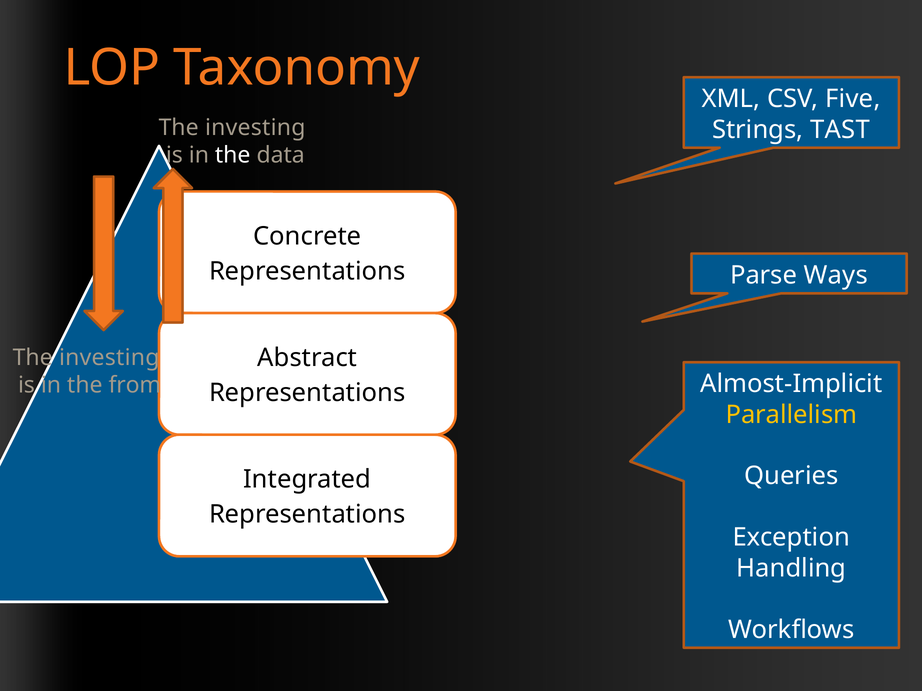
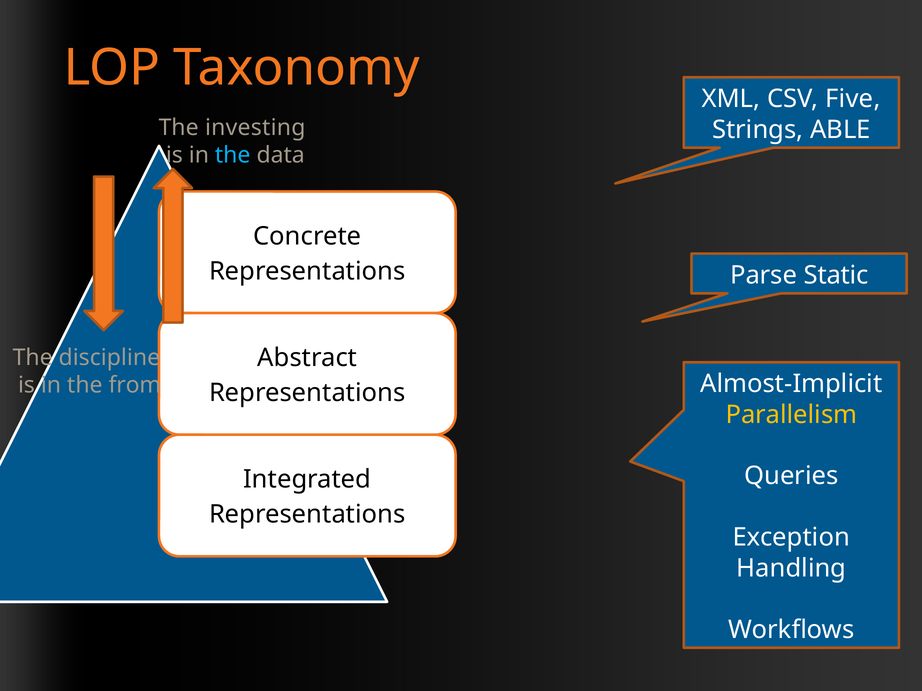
TAST: TAST -> ABLE
the at (233, 155) colour: white -> light blue
Ways: Ways -> Static
investing at (109, 358): investing -> discipline
